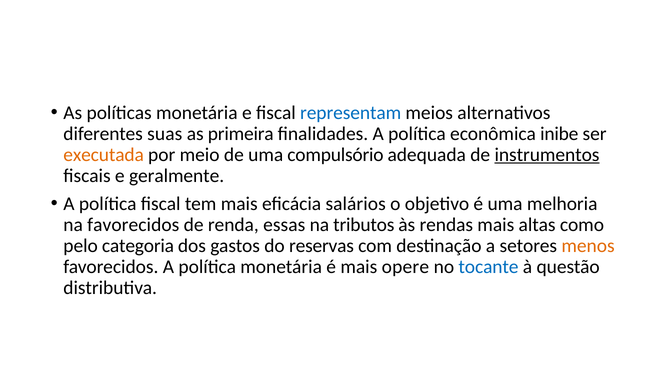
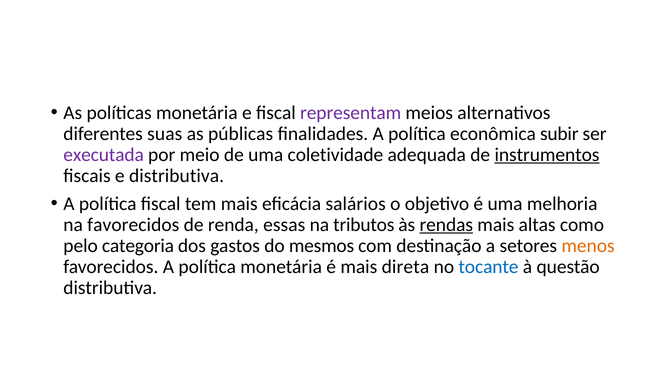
representam colour: blue -> purple
primeira: primeira -> públicas
inibe: inibe -> subir
executada colour: orange -> purple
compulsório: compulsório -> coletividade
e geralmente: geralmente -> distributiva
rendas underline: none -> present
reservas: reservas -> mesmos
opere: opere -> direta
